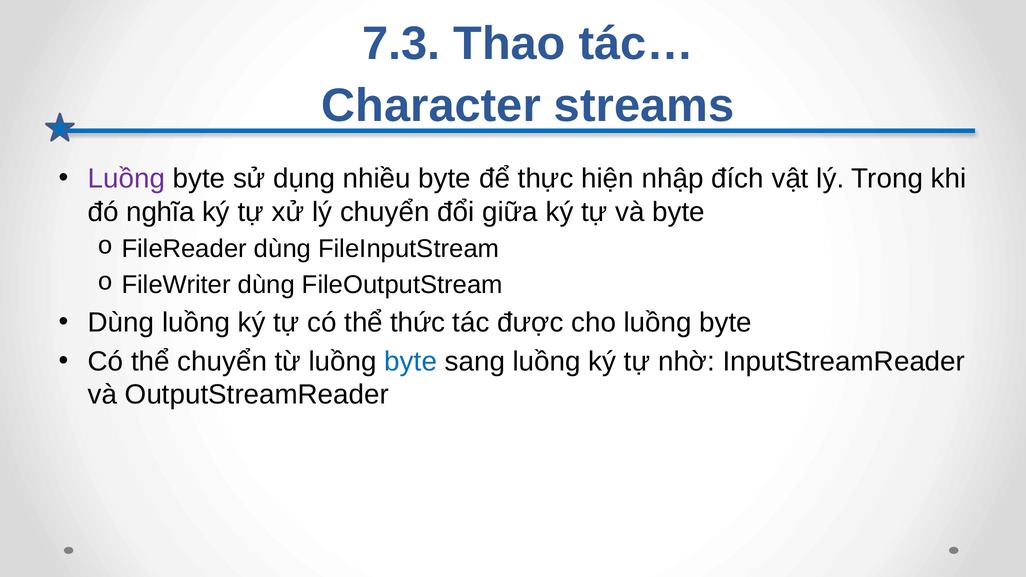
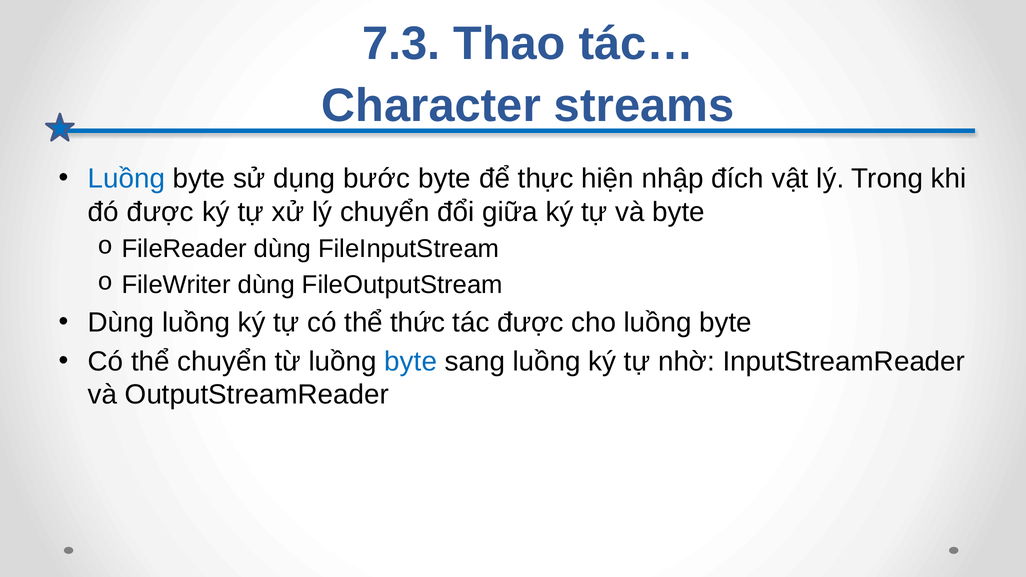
Luồng at (126, 179) colour: purple -> blue
nhiều: nhiều -> bước
đó nghĩa: nghĩa -> được
